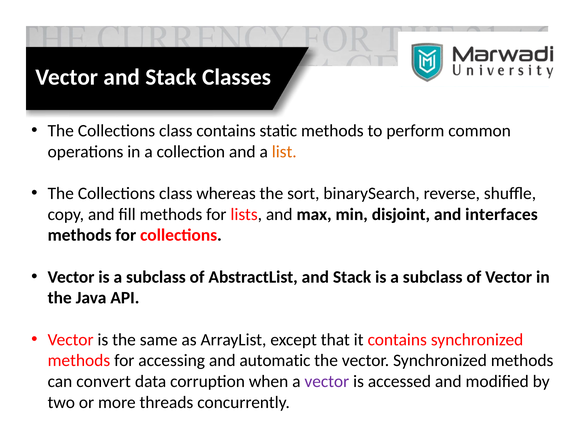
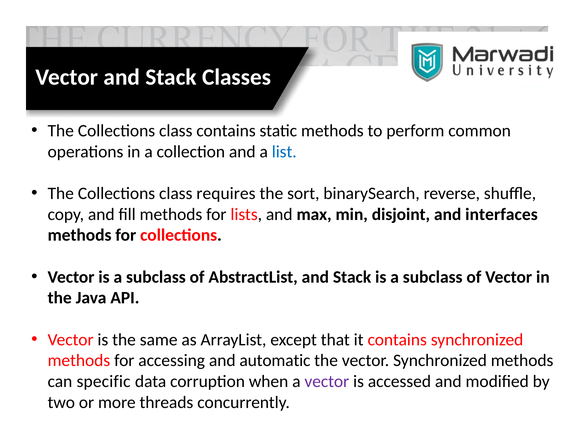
list colour: orange -> blue
whereas: whereas -> requires
convert: convert -> specific
